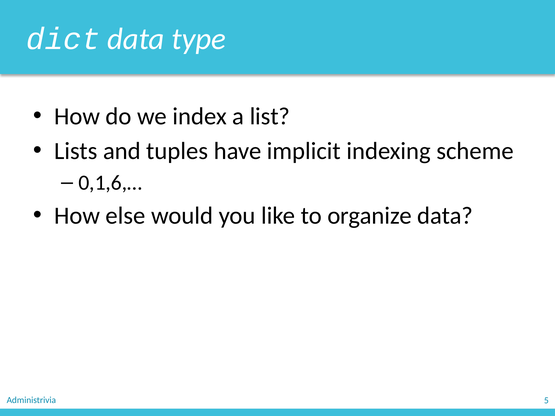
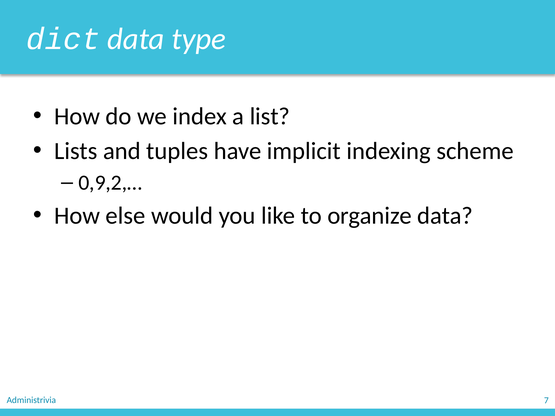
0,1,6,…: 0,1,6,… -> 0,9,2,…
5: 5 -> 7
